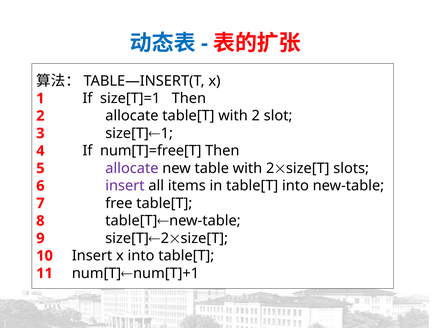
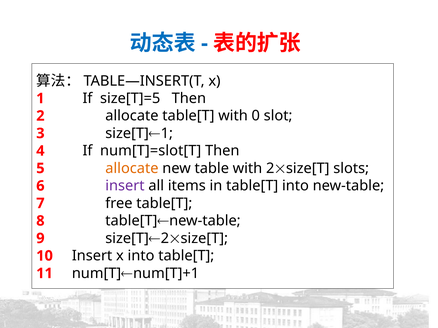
size[T]=1: size[T]=1 -> size[T]=5
with 2: 2 -> 0
num[T]=free[T: num[T]=free[T -> num[T]=slot[T
allocate at (132, 169) colour: purple -> orange
